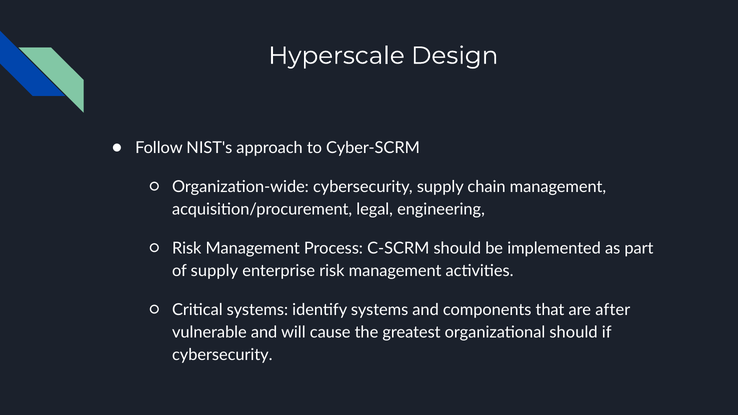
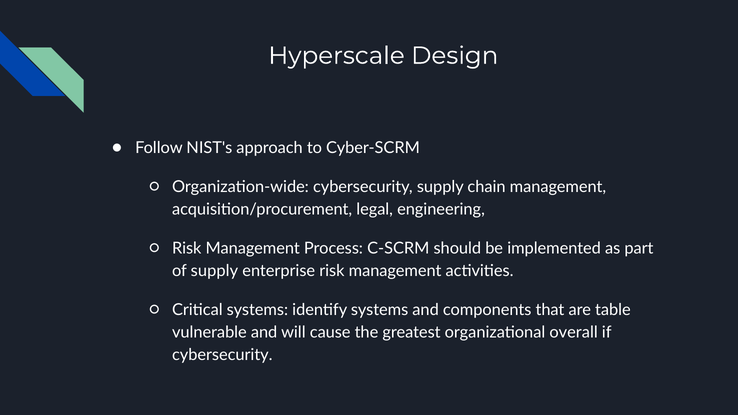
after: after -> table
organizational should: should -> overall
